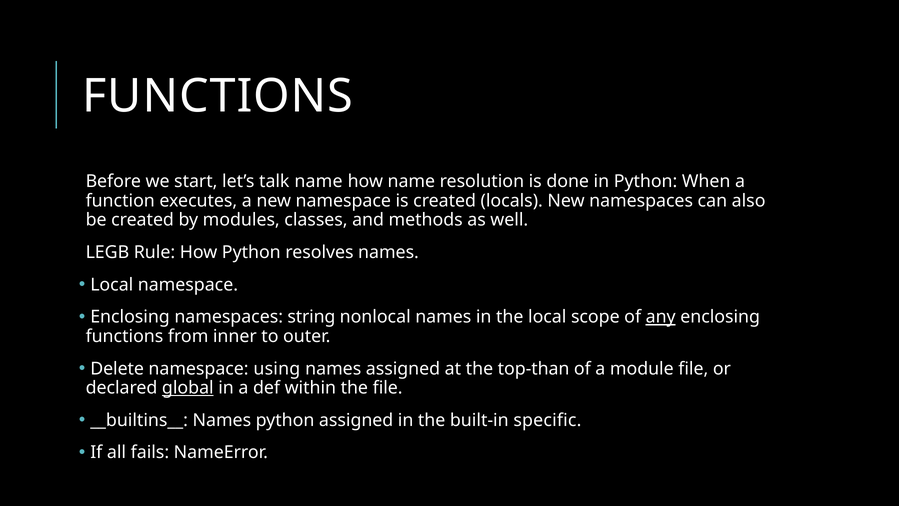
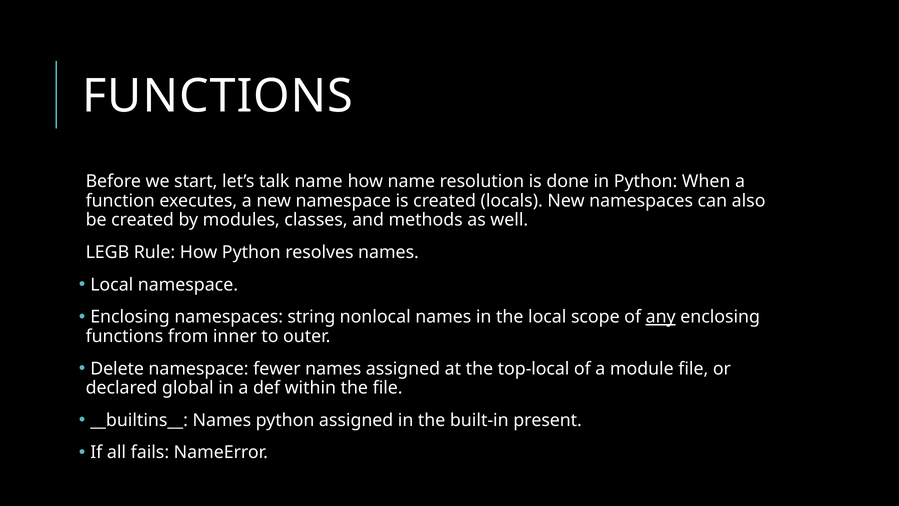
using: using -> fewer
top-than: top-than -> top-local
global underline: present -> none
specific: specific -> present
